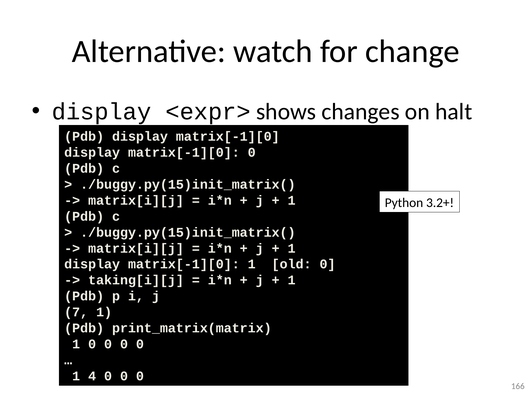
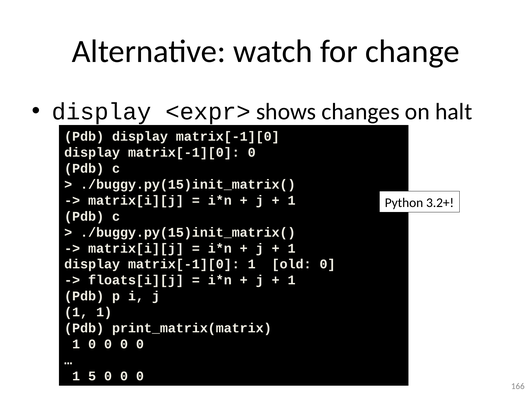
taking[i][j: taking[i][j -> floats[i][j
7 at (76, 312): 7 -> 1
4: 4 -> 5
